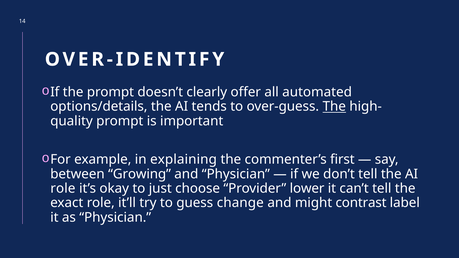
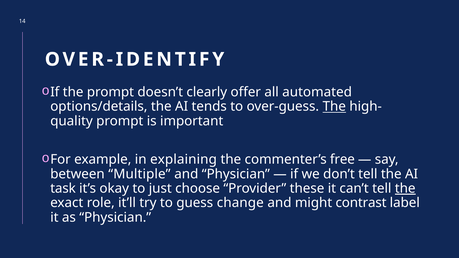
first: first -> free
Growing: Growing -> Multiple
role at (63, 189): role -> task
lower: lower -> these
the at (405, 189) underline: none -> present
